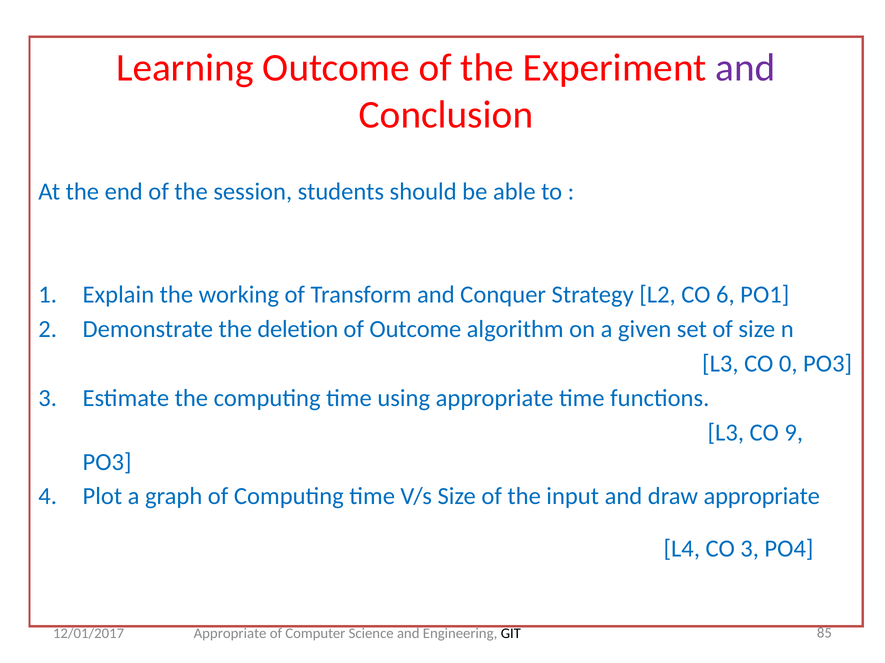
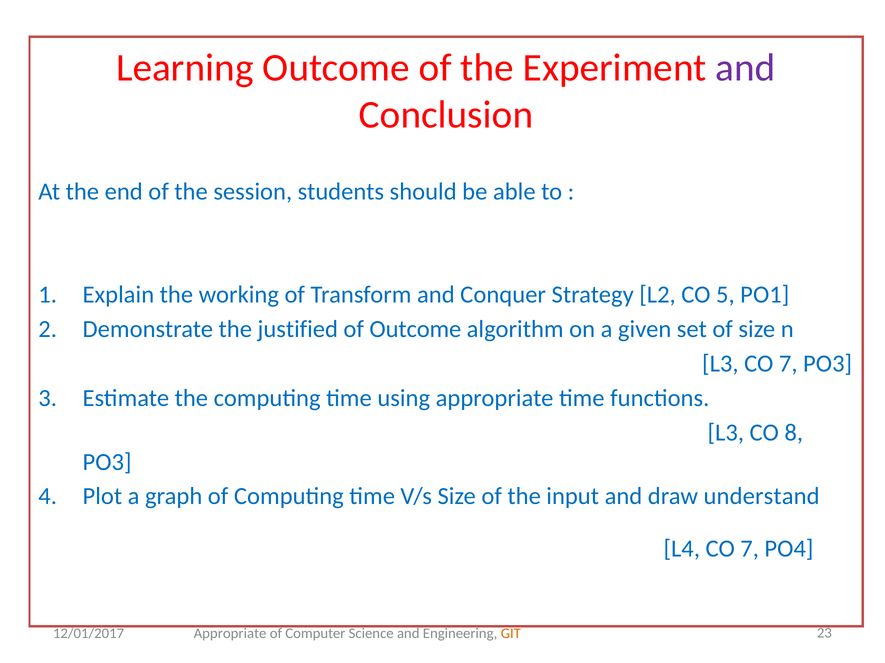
6: 6 -> 5
deletion: deletion -> justified
L3 CO 0: 0 -> 7
9: 9 -> 8
draw appropriate: appropriate -> understand
L4 CO 3: 3 -> 7
GIT colour: black -> orange
85: 85 -> 23
